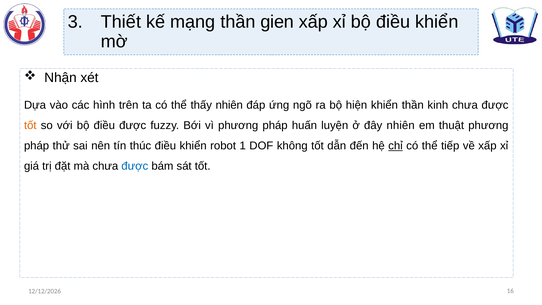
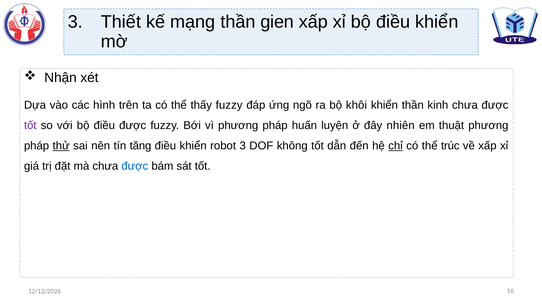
thấy nhiên: nhiên -> fuzzy
hiện: hiện -> khôi
tốt at (30, 125) colour: orange -> purple
thử underline: none -> present
thúc: thúc -> tăng
robot 1: 1 -> 3
tiếp: tiếp -> trúc
